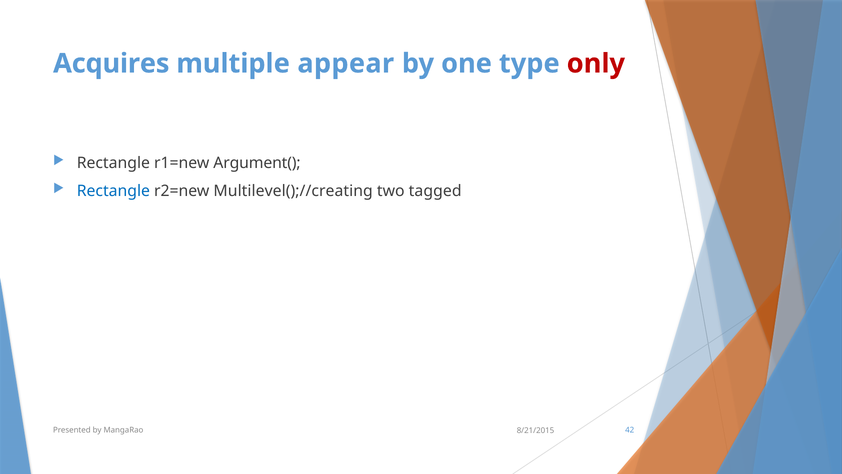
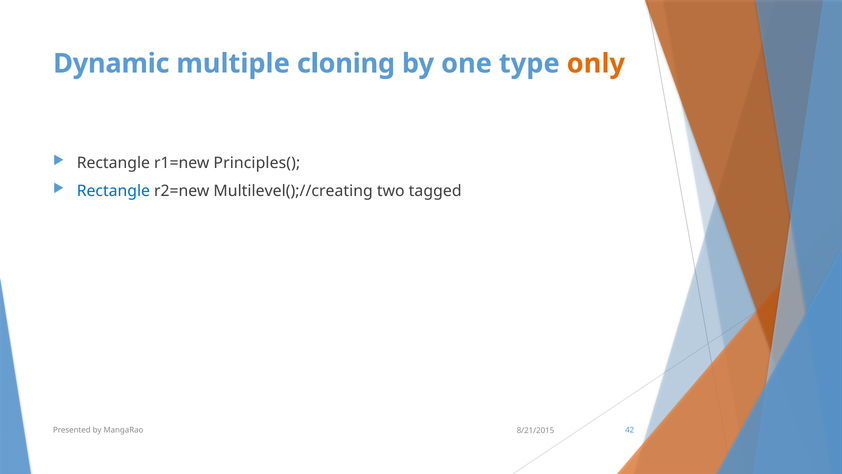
Acquires: Acquires -> Dynamic
appear: appear -> cloning
only colour: red -> orange
Argument(: Argument( -> Principles(
